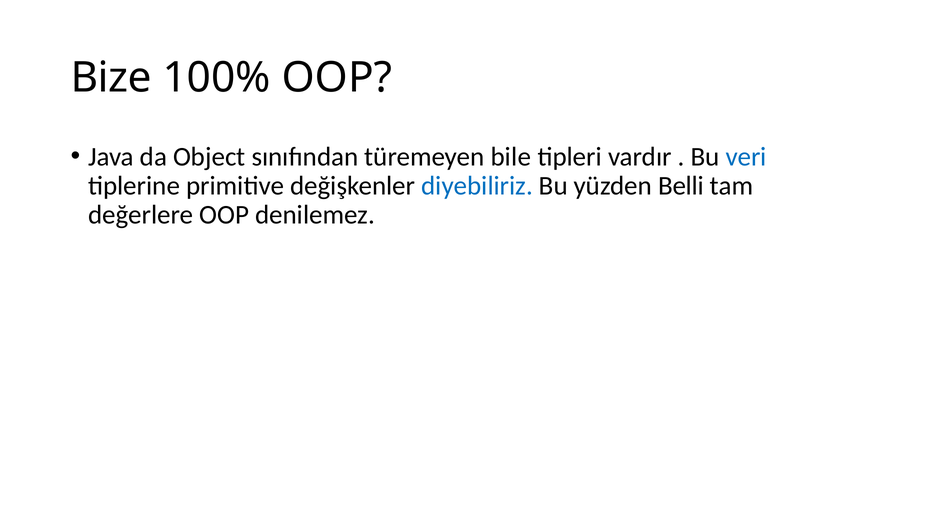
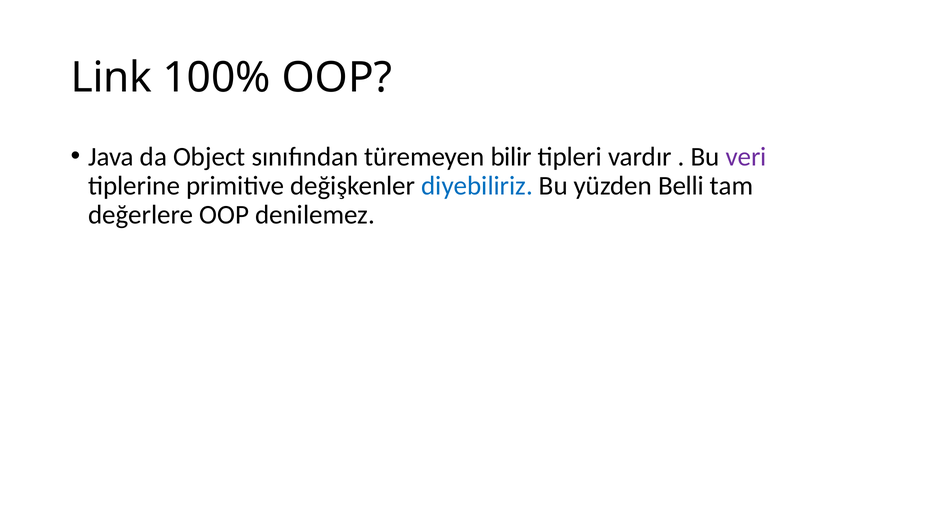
Bize: Bize -> Link
bile: bile -> bilir
veri colour: blue -> purple
